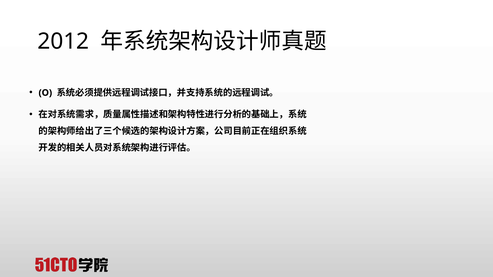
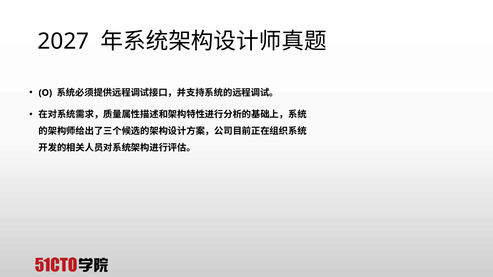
2012: 2012 -> 2027
